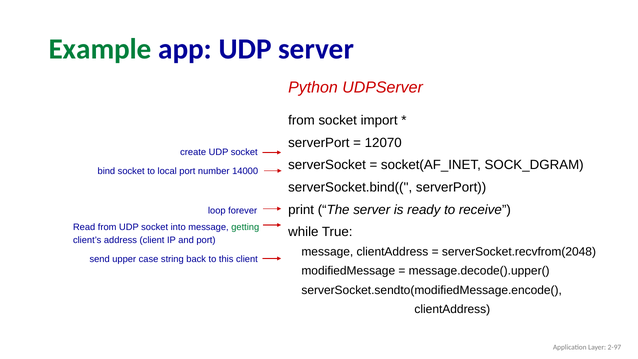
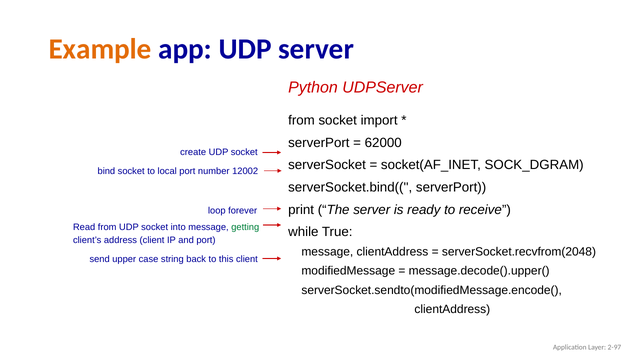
Example colour: green -> orange
12070: 12070 -> 62000
14000: 14000 -> 12002
